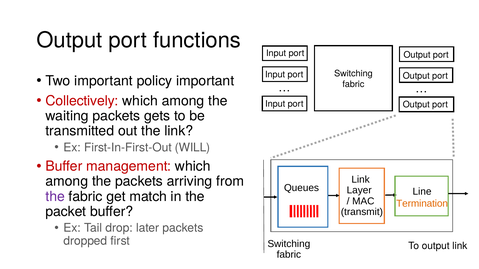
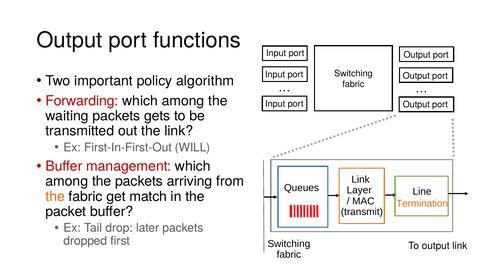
policy important: important -> algorithm
Collectively: Collectively -> Forwarding
the at (55, 197) colour: purple -> orange
